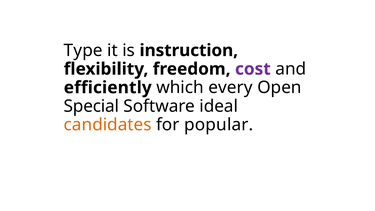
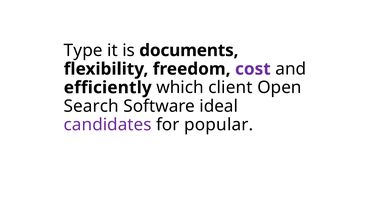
instruction: instruction -> documents
every: every -> client
Special: Special -> Search
candidates colour: orange -> purple
